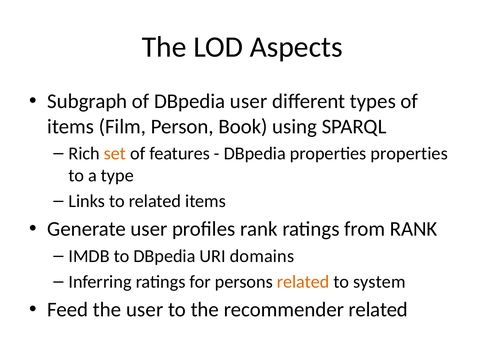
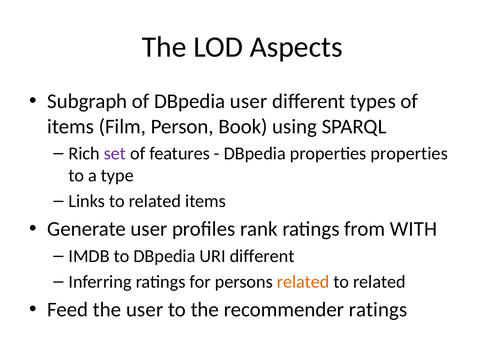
set colour: orange -> purple
from RANK: RANK -> WITH
URI domains: domains -> different
system at (379, 282): system -> related
recommender related: related -> ratings
